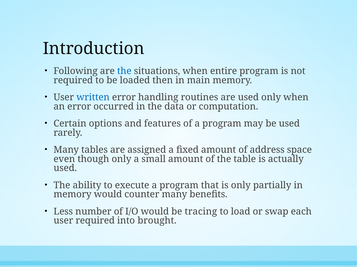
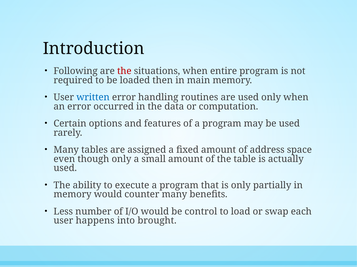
the at (124, 71) colour: blue -> red
tracing: tracing -> control
user required: required -> happens
